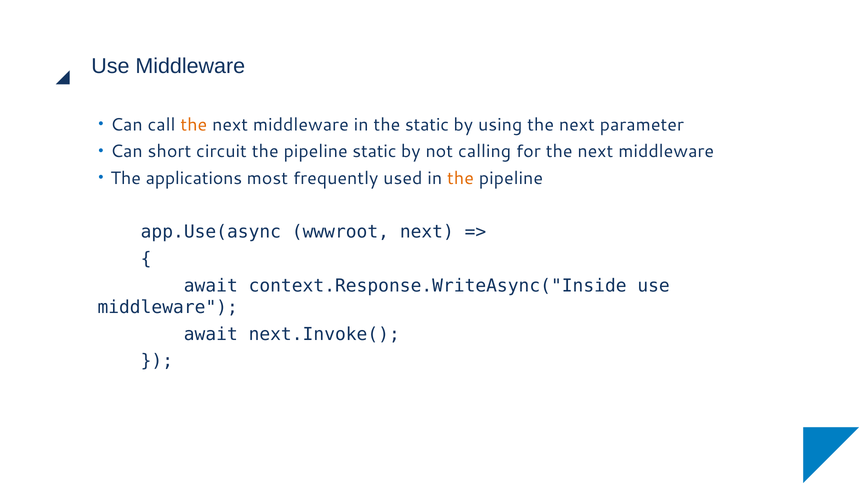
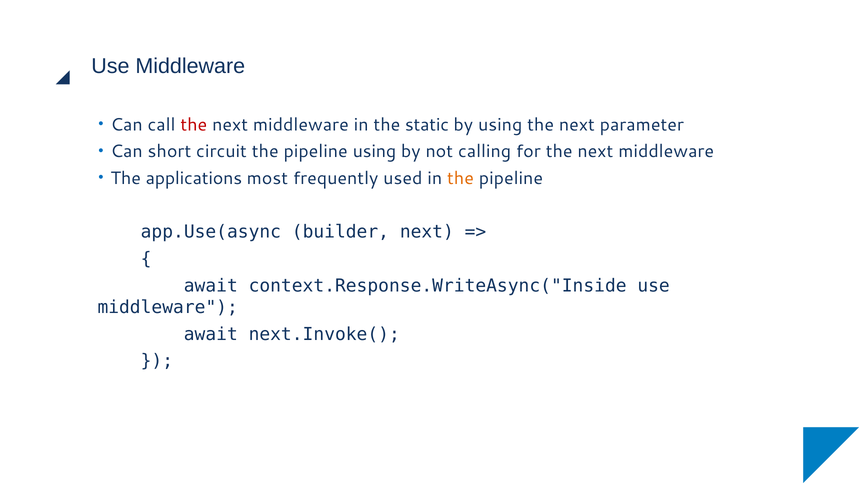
the at (194, 125) colour: orange -> red
pipeline static: static -> using
wwwroot: wwwroot -> builder
